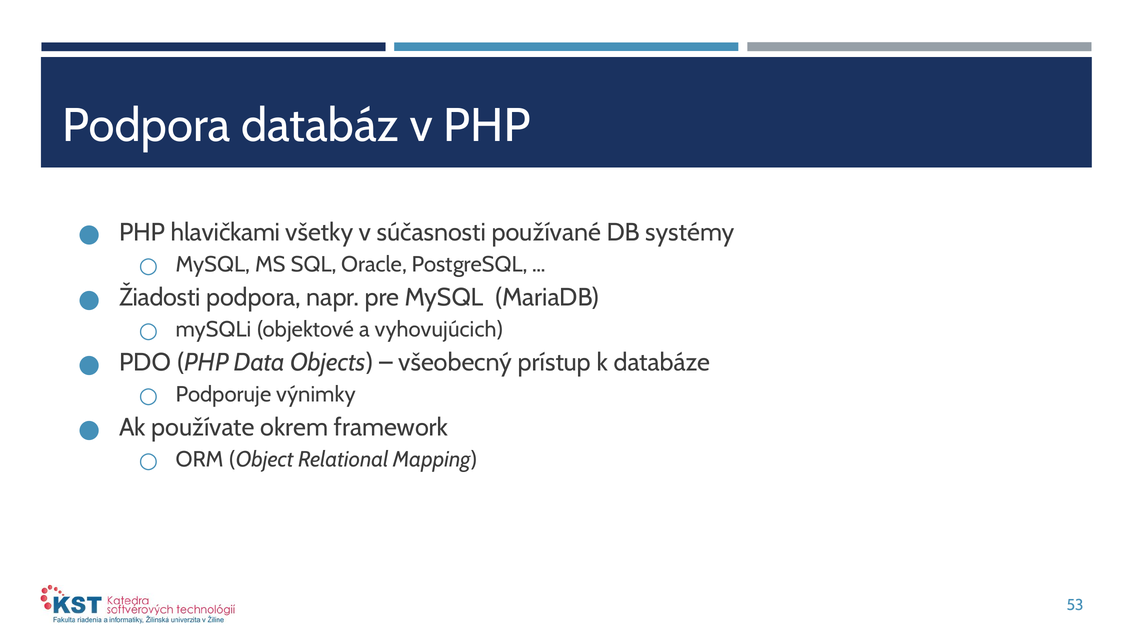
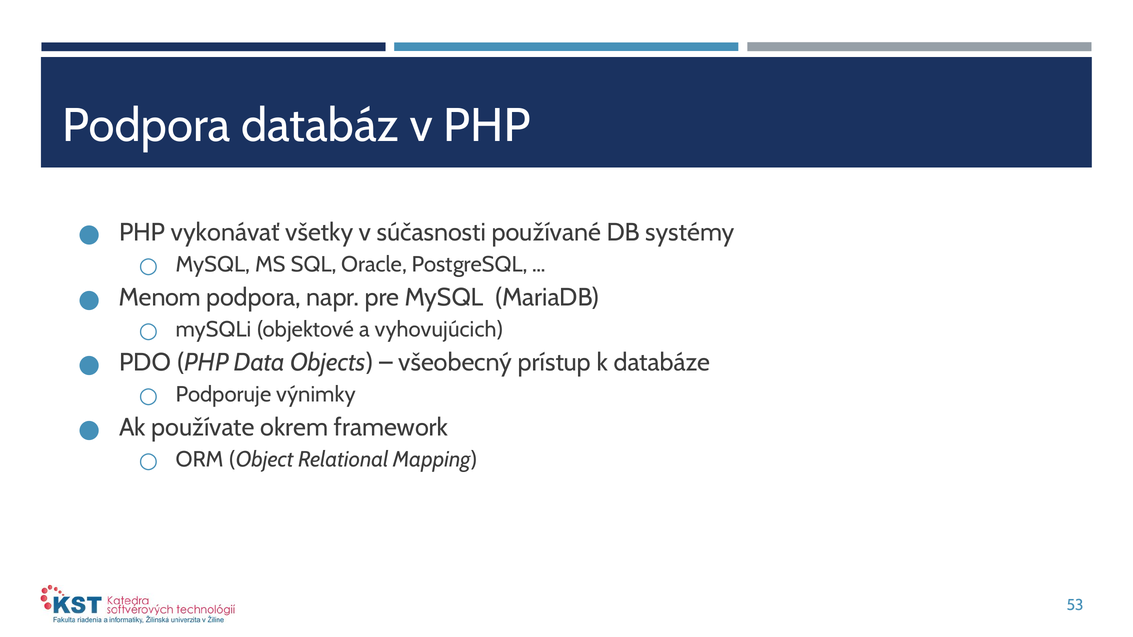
hlavičkami: hlavičkami -> vykonávať
Žiadosti: Žiadosti -> Menom
